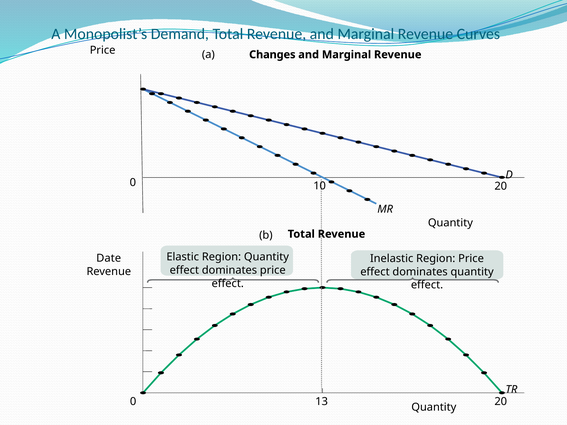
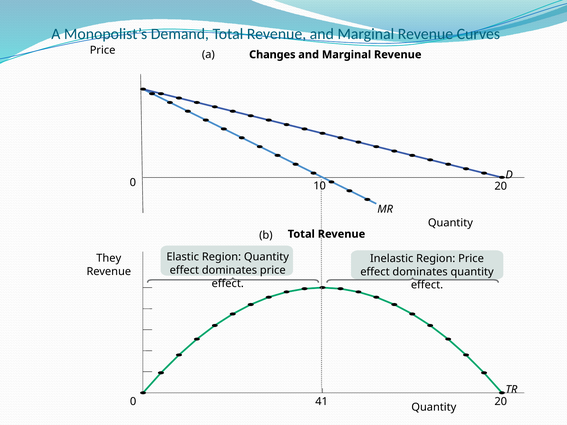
Date: Date -> They
13: 13 -> 41
